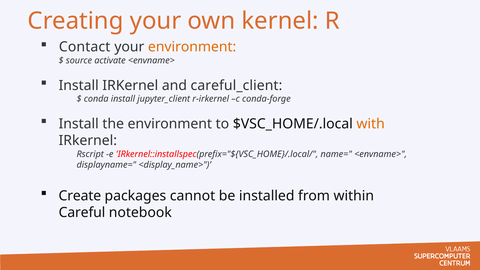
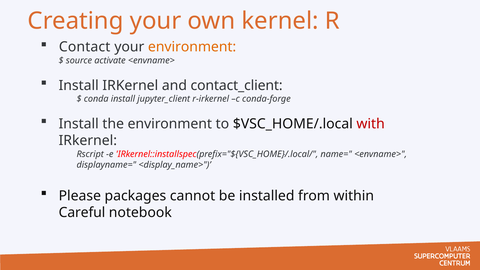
careful_client: careful_client -> contact_client
with colour: orange -> red
Create: Create -> Please
